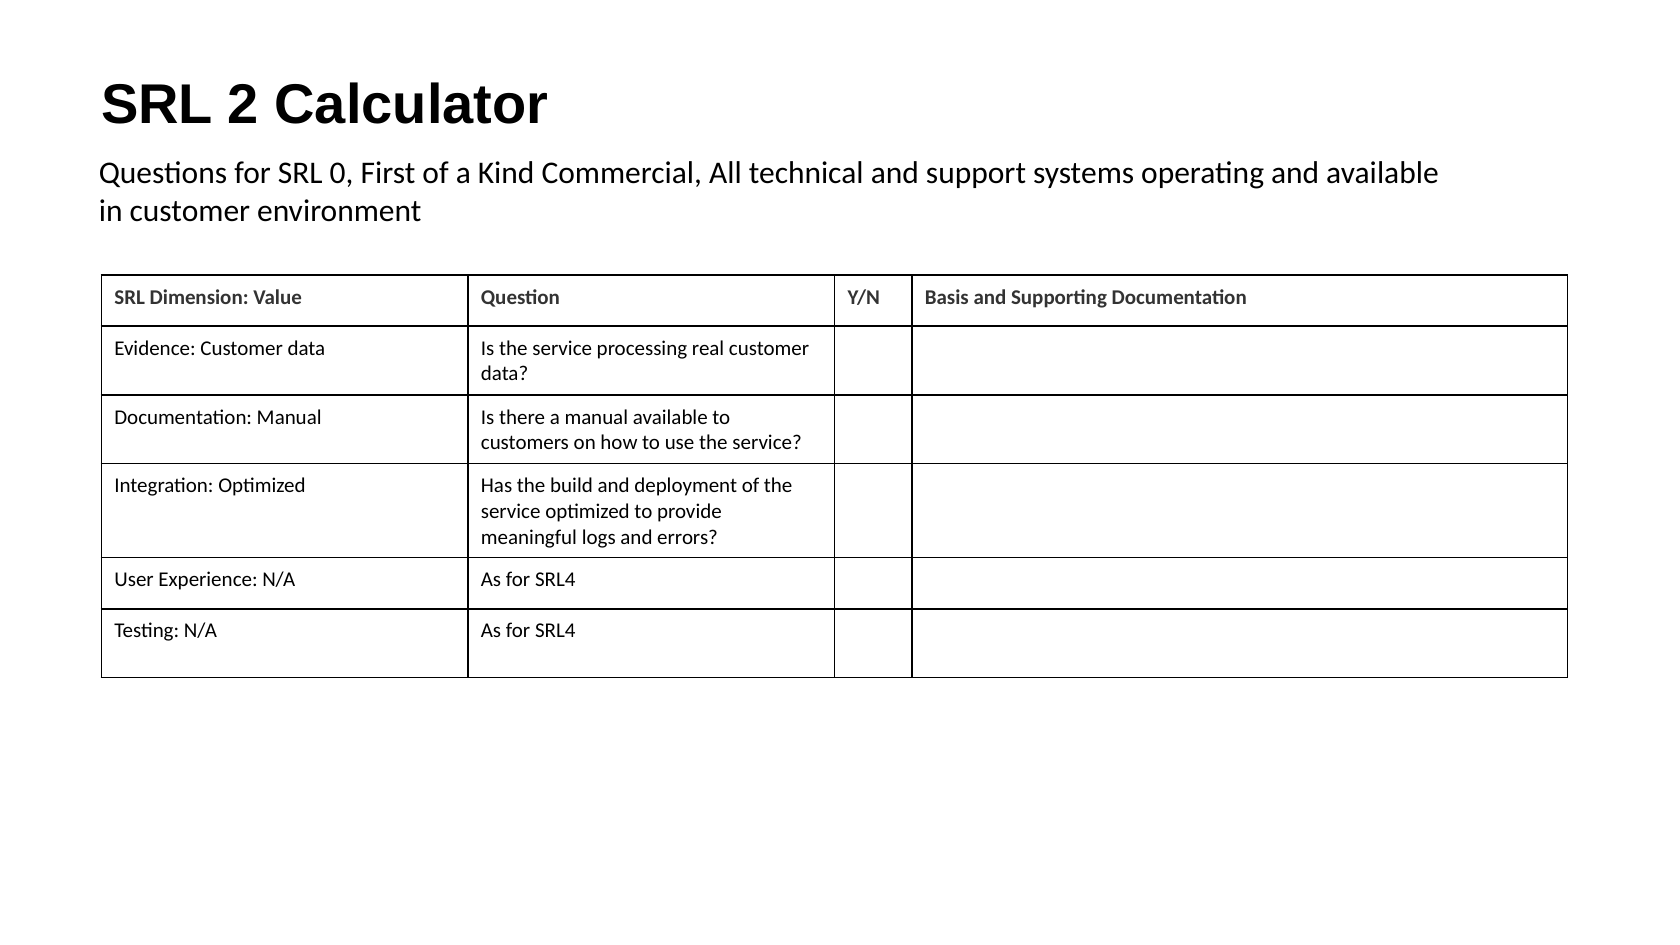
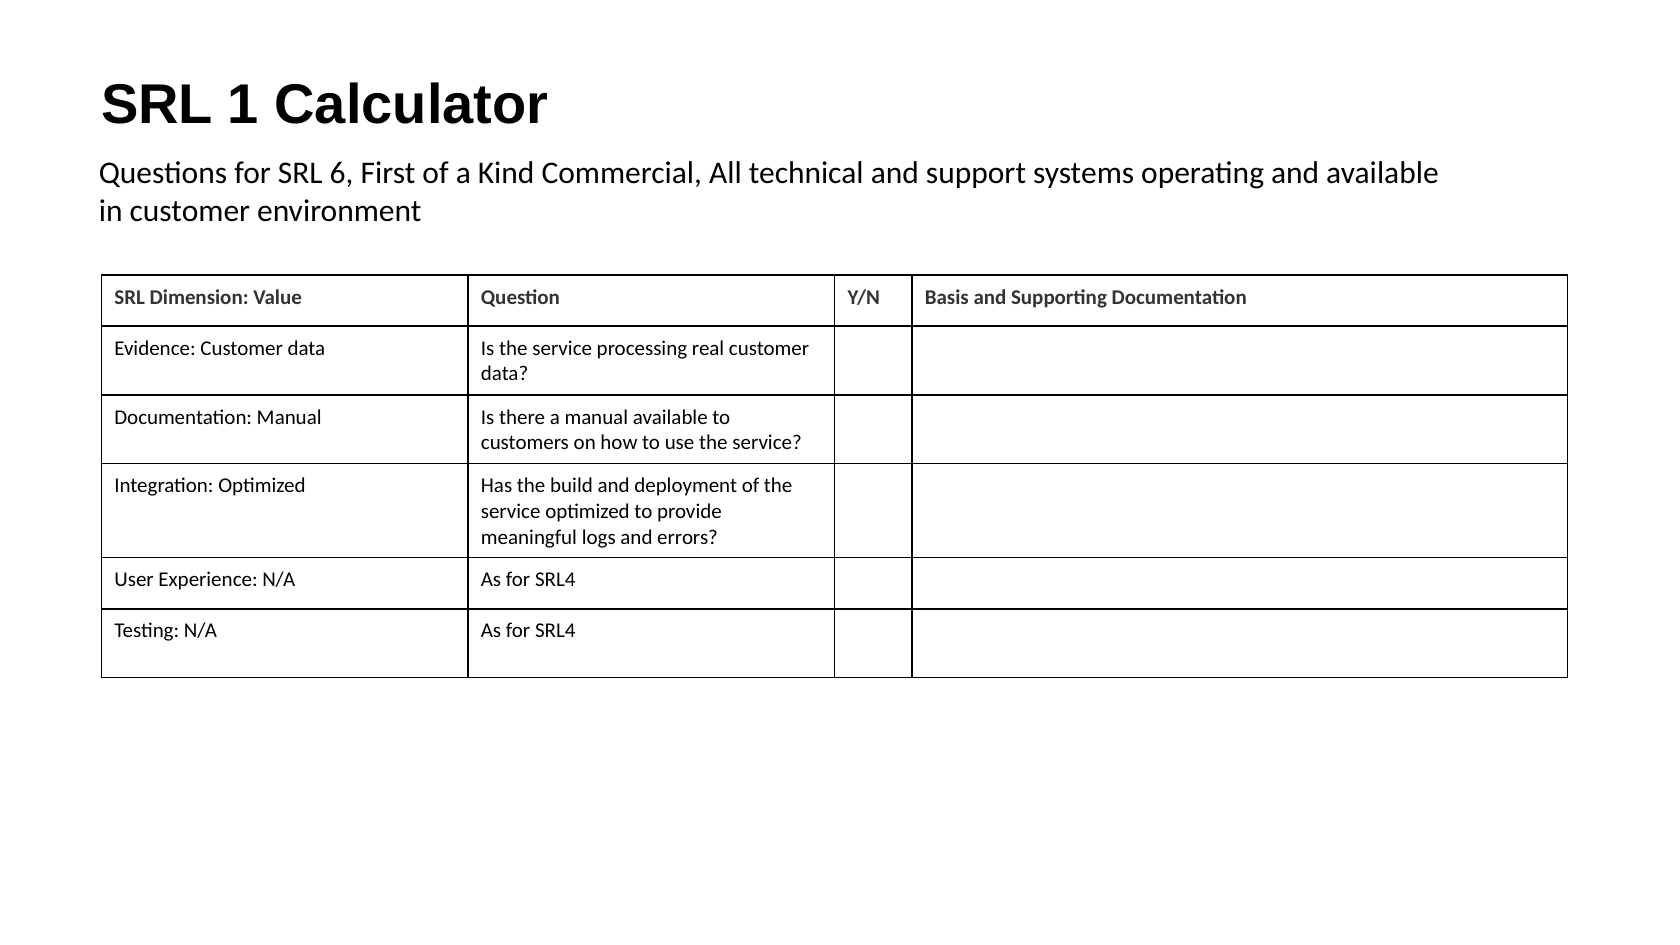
2: 2 -> 1
0: 0 -> 6
